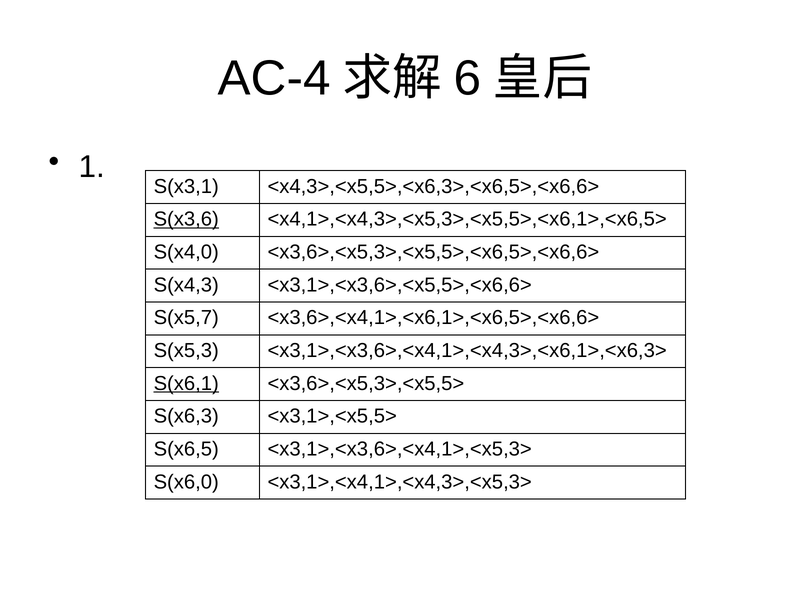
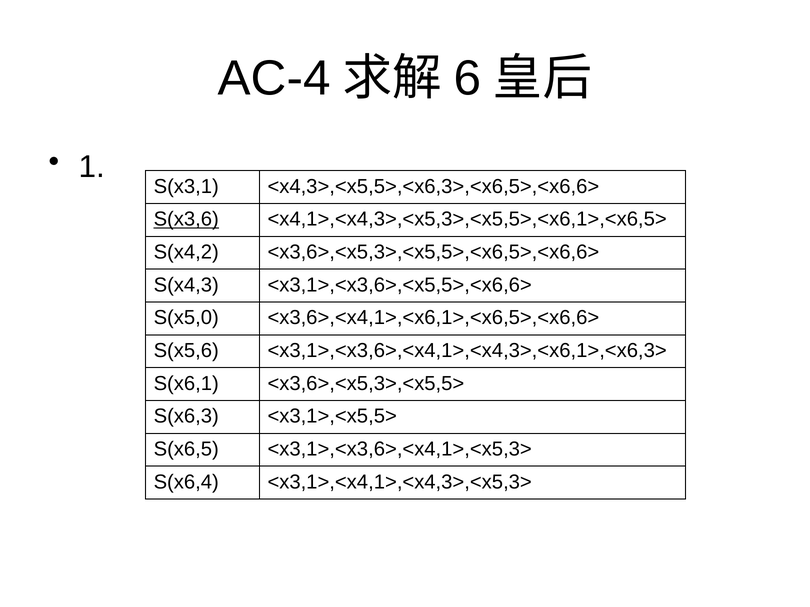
S(x4,0: S(x4,0 -> S(x4,2
S(x5,7: S(x5,7 -> S(x5,0
S(x5,3: S(x5,3 -> S(x5,6
S(x6,1 underline: present -> none
S(x6,0: S(x6,0 -> S(x6,4
